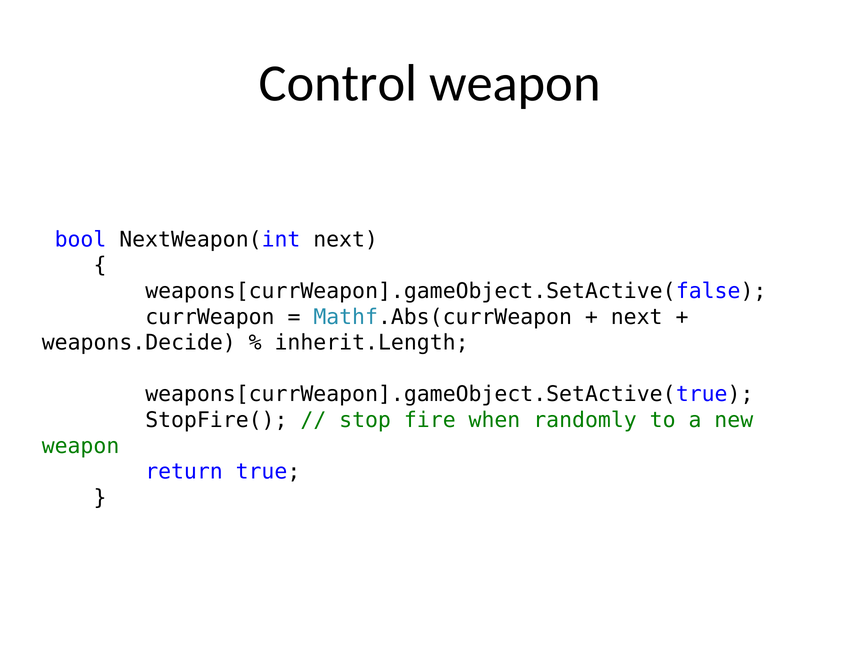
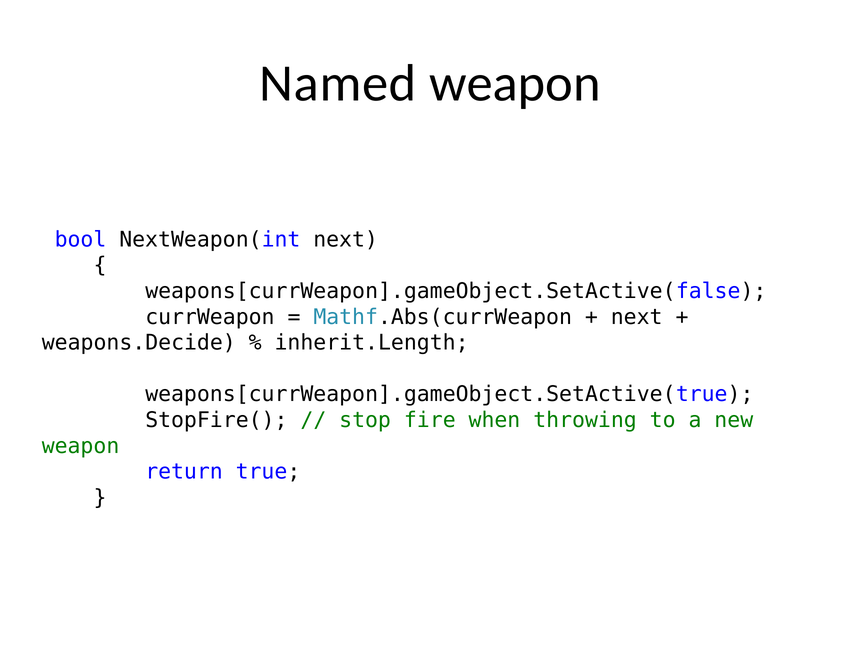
Control: Control -> Named
randomly: randomly -> throwing
